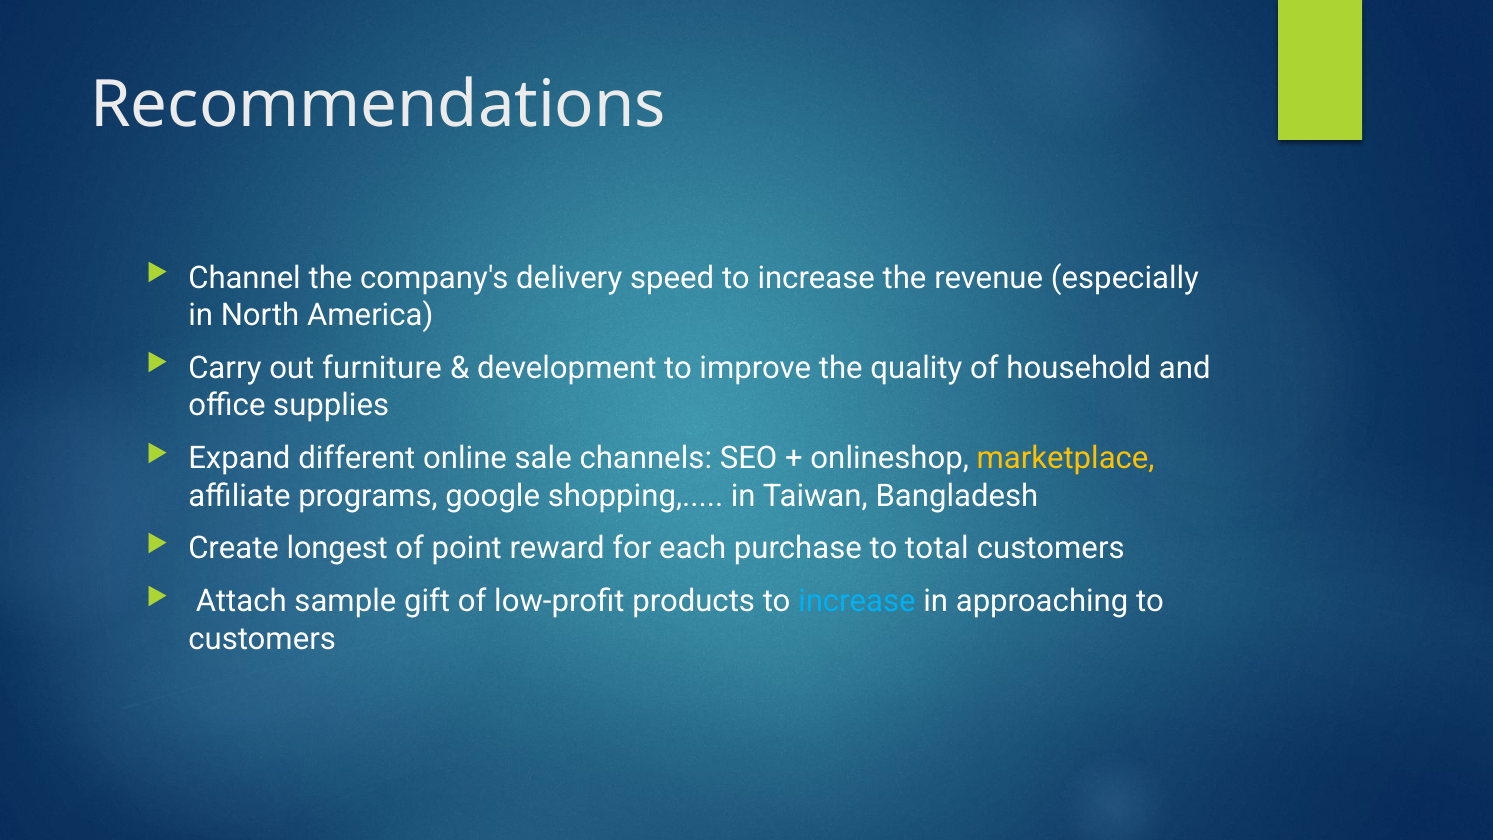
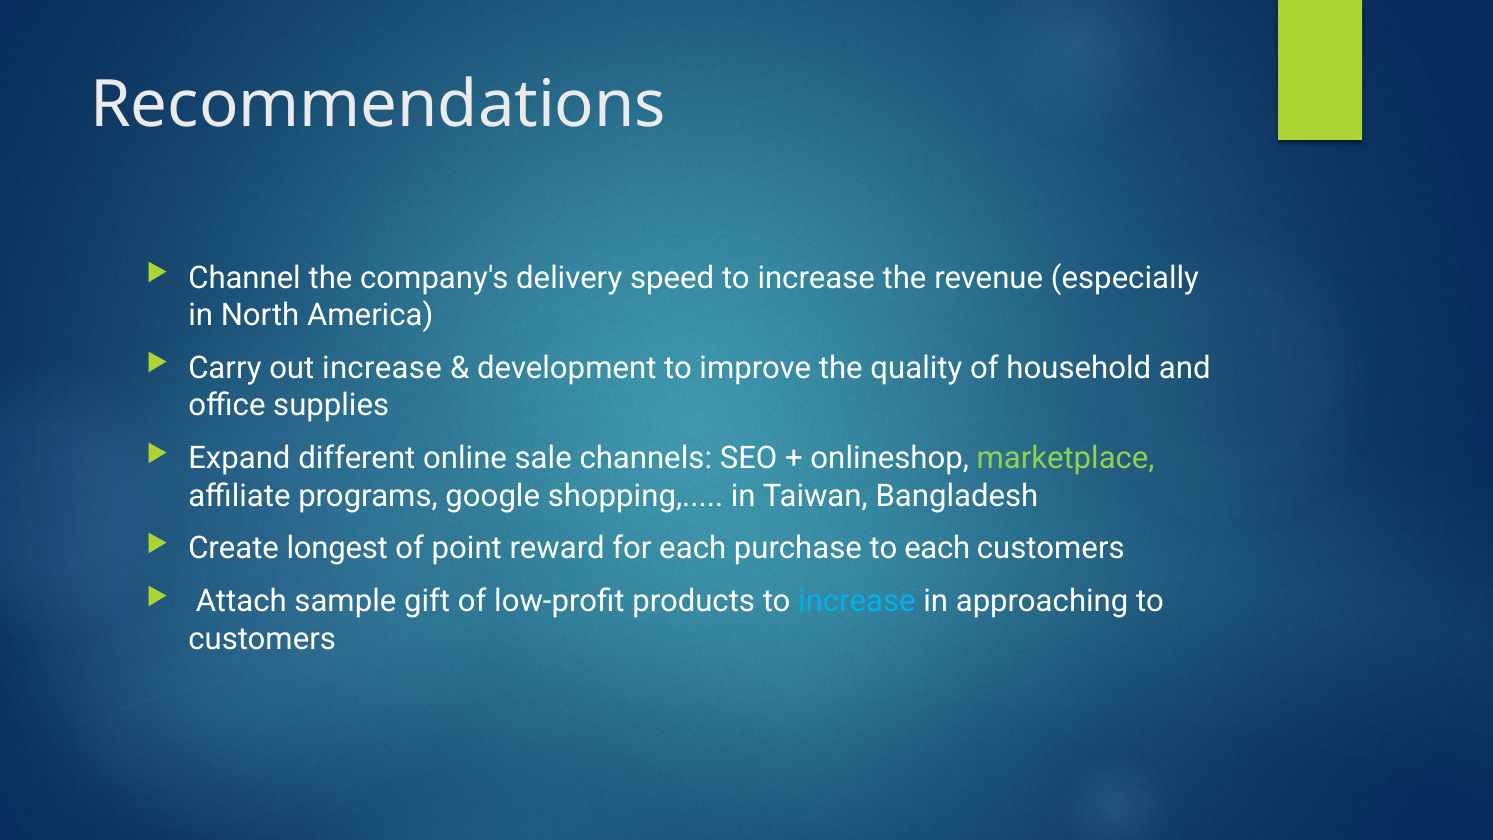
out furniture: furniture -> increase
marketplace colour: yellow -> light green
to total: total -> each
